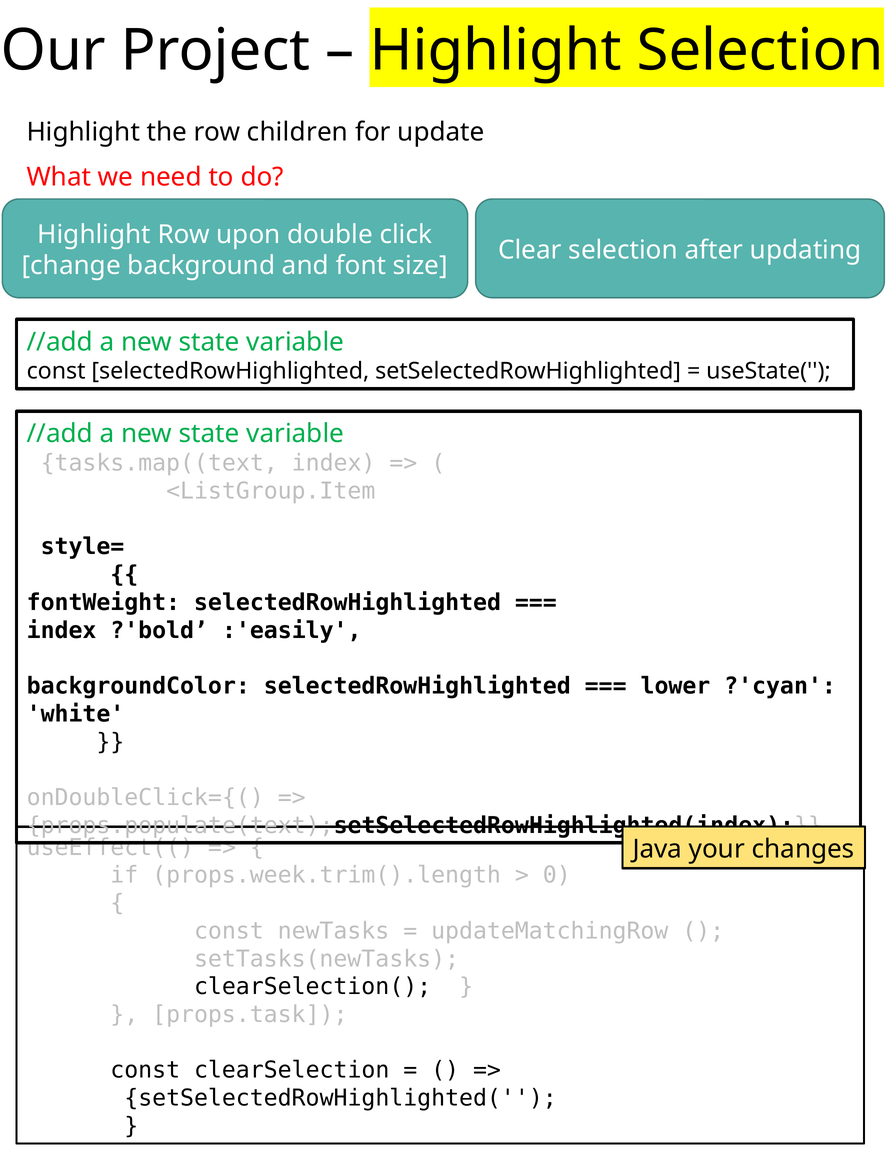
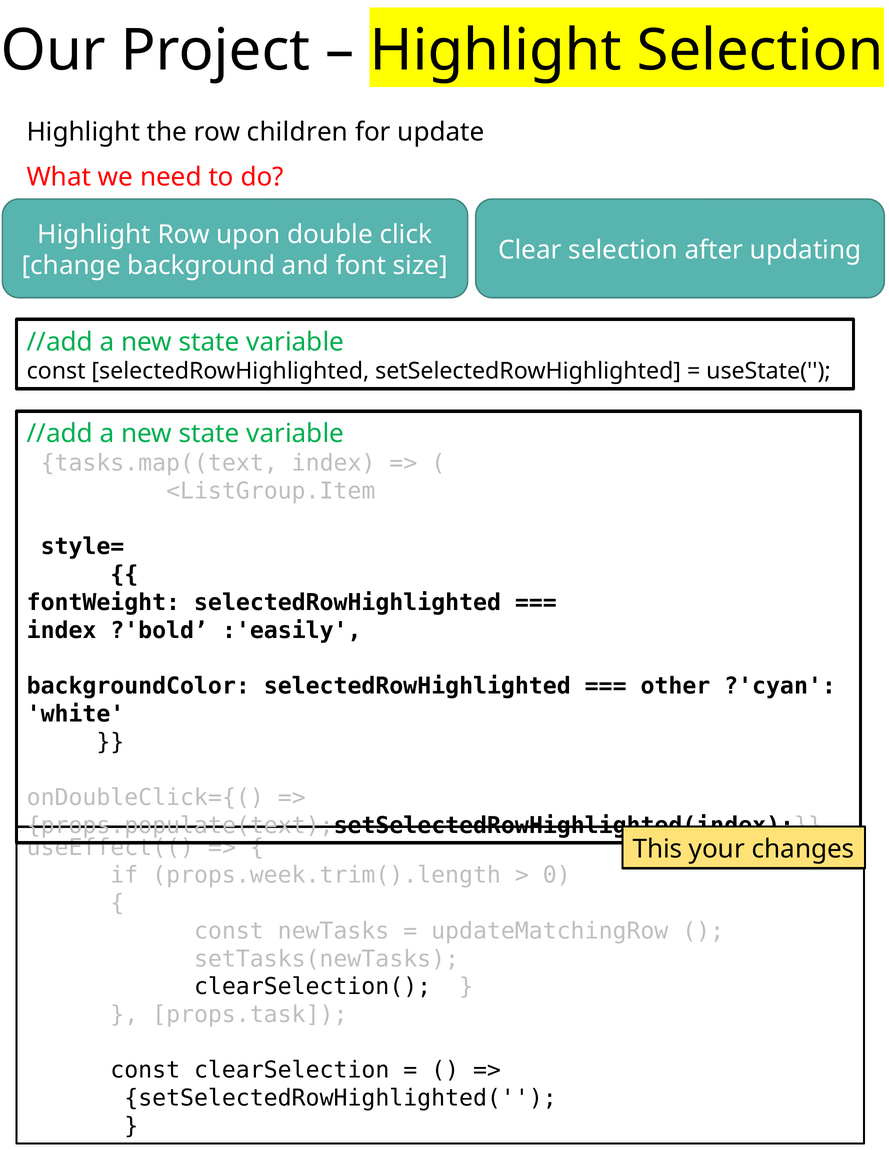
lower: lower -> other
Java: Java -> This
